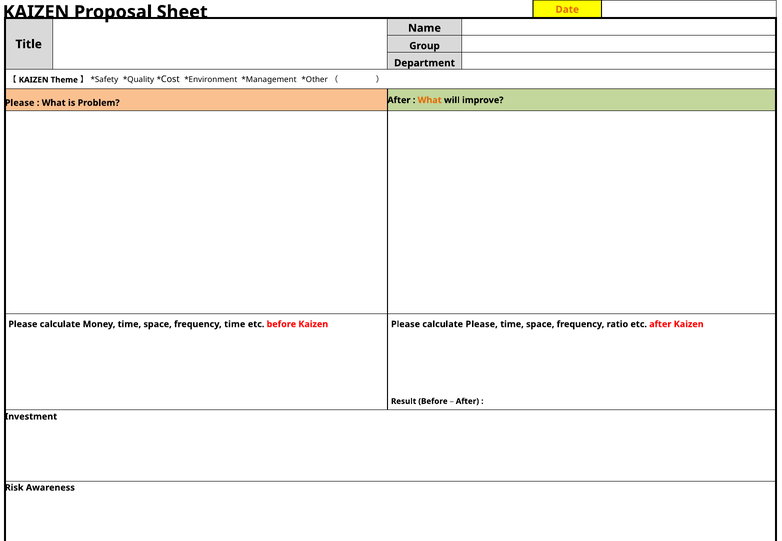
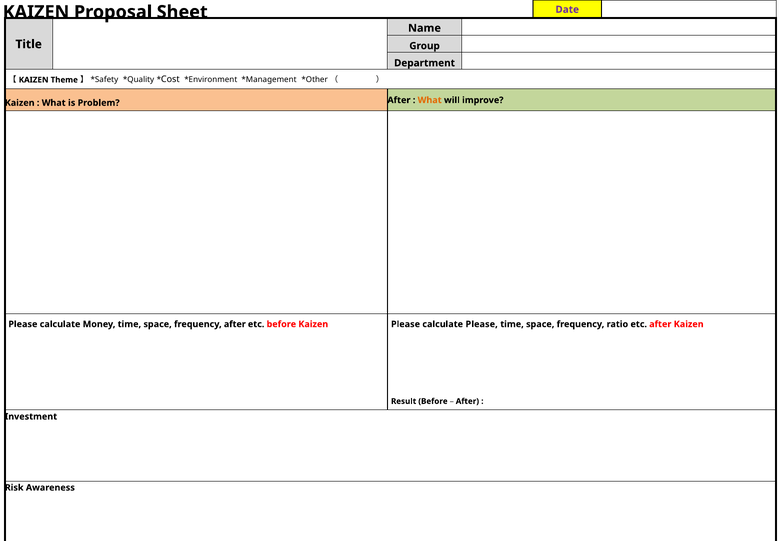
Date colour: orange -> purple
Please at (20, 103): Please -> Kaizen
frequency time: time -> after
